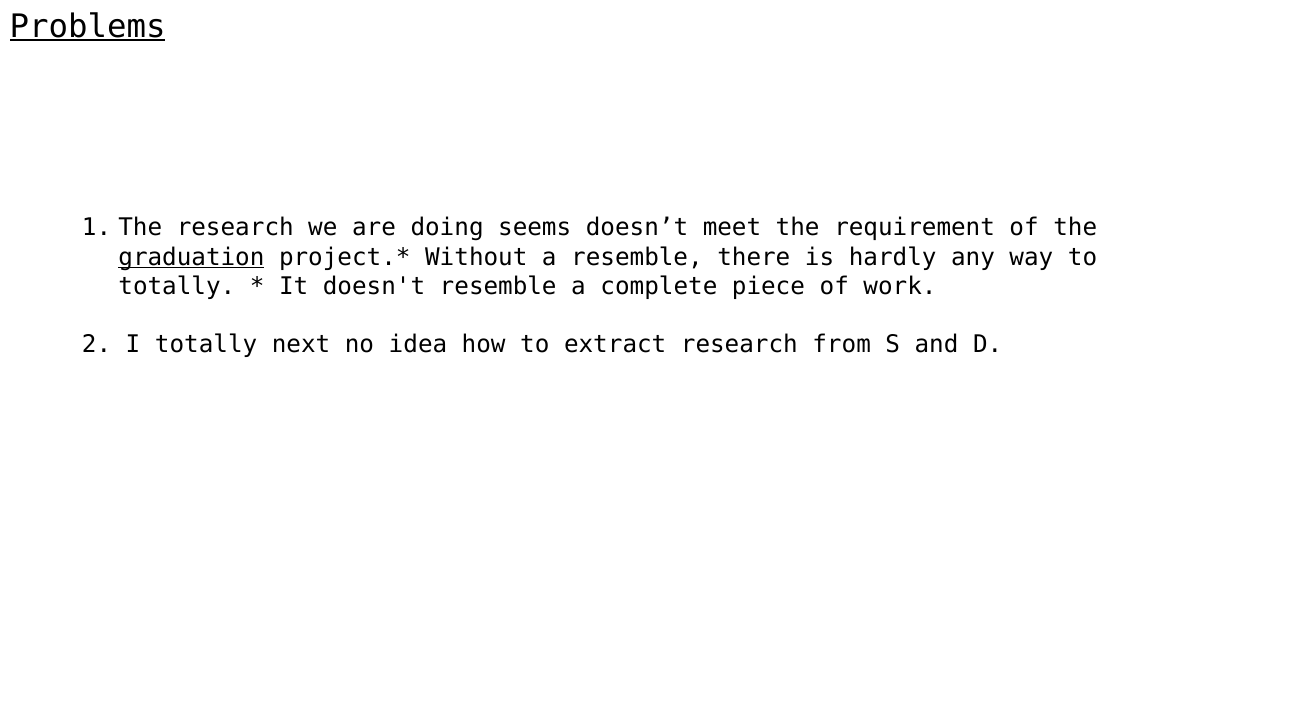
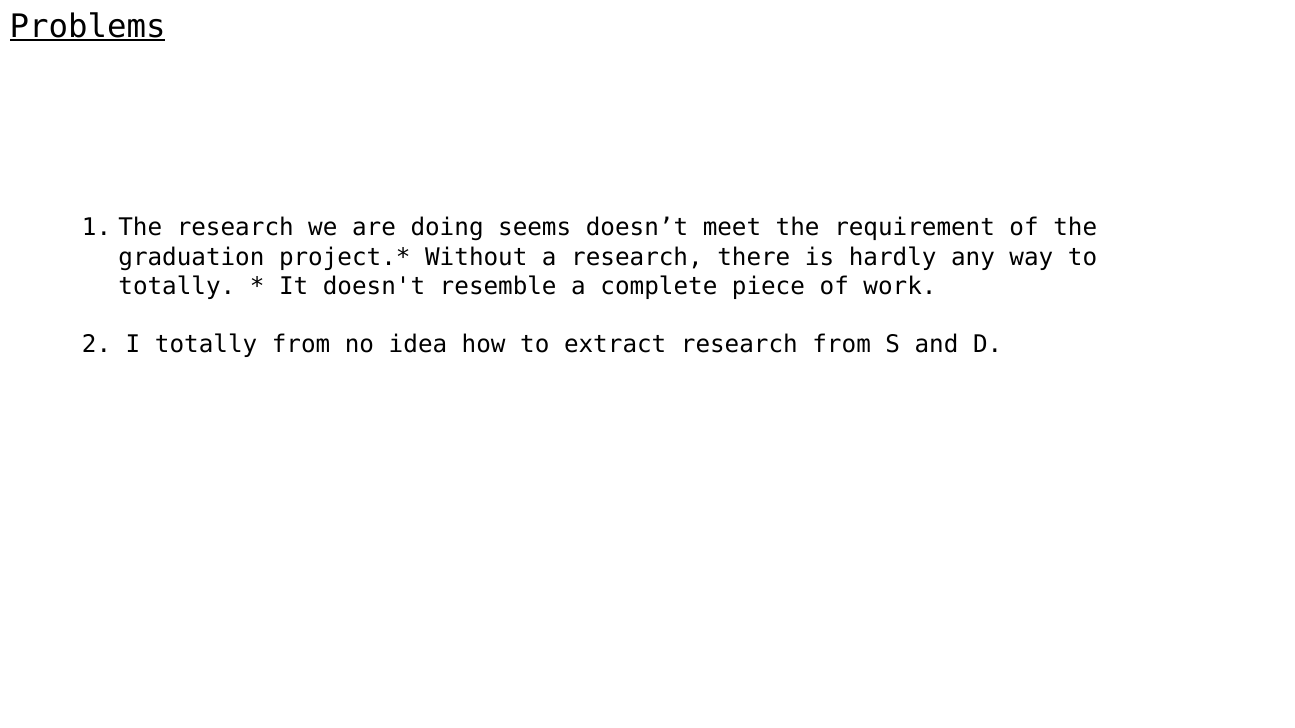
graduation underline: present -> none
a resemble: resemble -> research
totally next: next -> from
